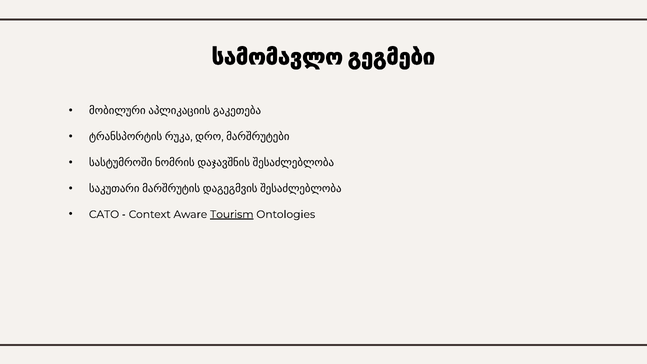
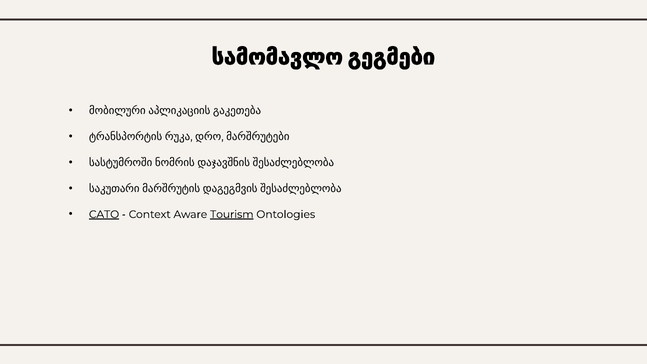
CATO underline: none -> present
